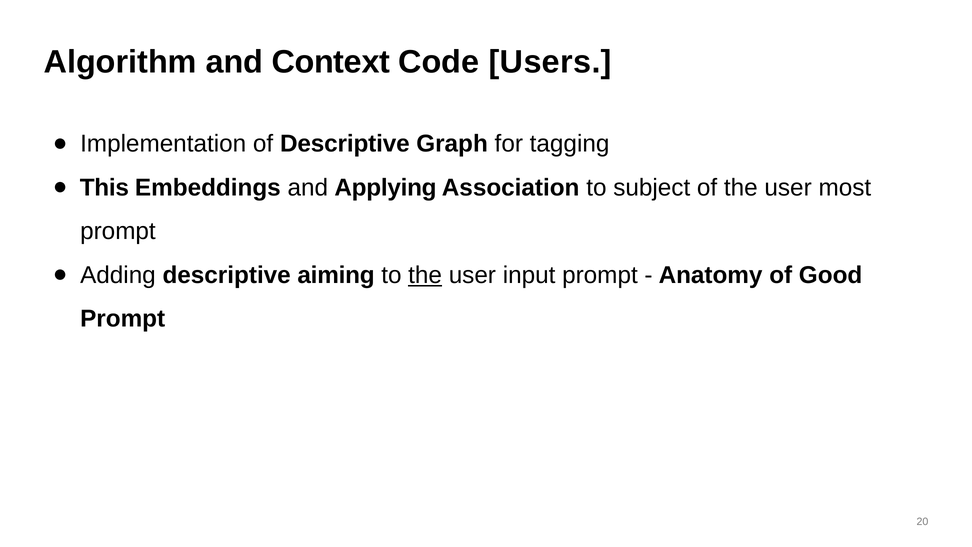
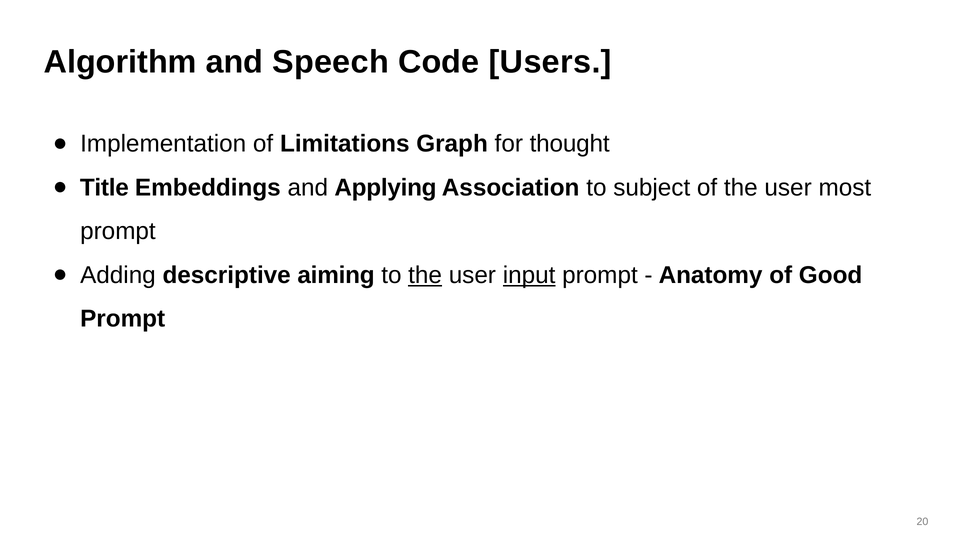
Context: Context -> Speech
of Descriptive: Descriptive -> Limitations
tagging: tagging -> thought
This: This -> Title
input underline: none -> present
